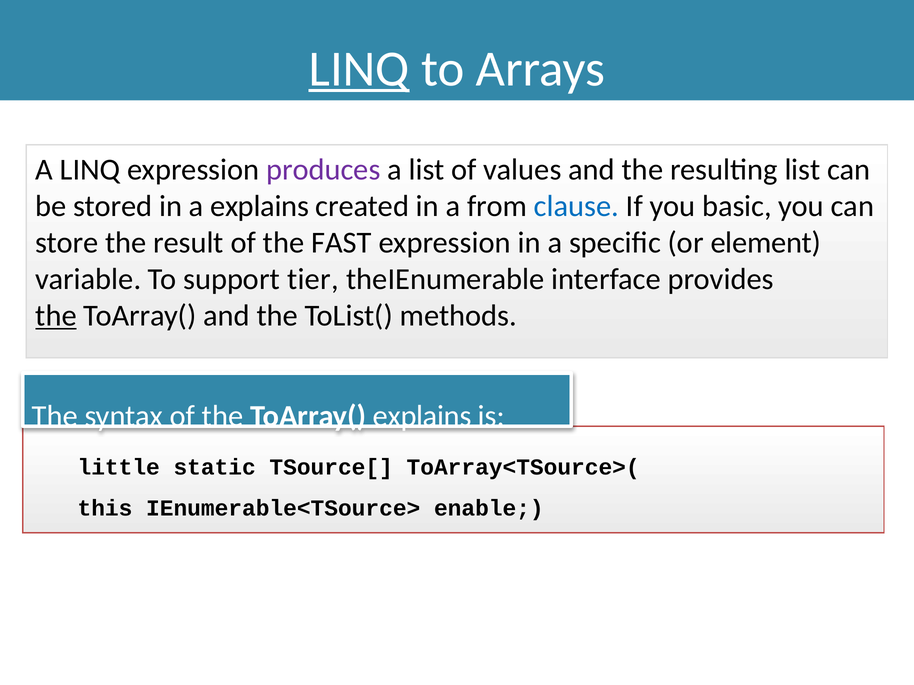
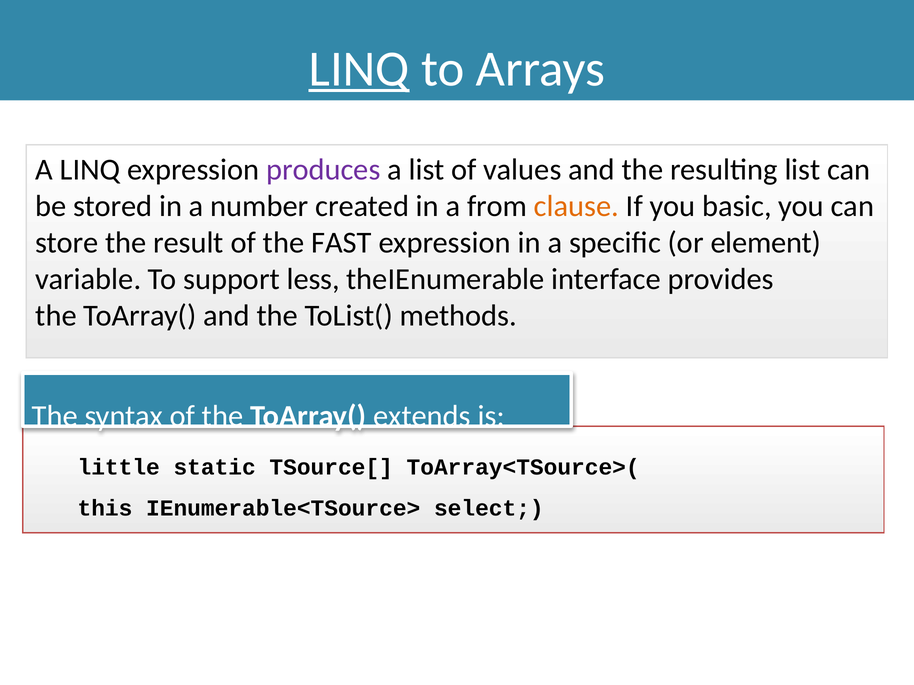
a explains: explains -> number
clause colour: blue -> orange
tier: tier -> less
the at (56, 316) underline: present -> none
ToArray( explains: explains -> extends
enable: enable -> select
